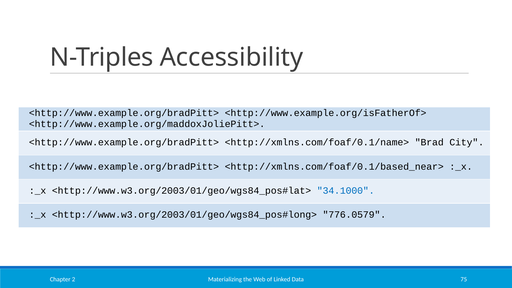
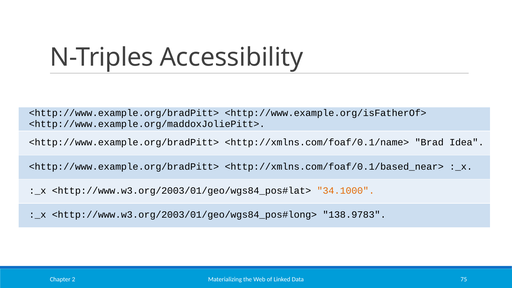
City: City -> Idea
34.1000 colour: blue -> orange
776.0579: 776.0579 -> 138.9783
